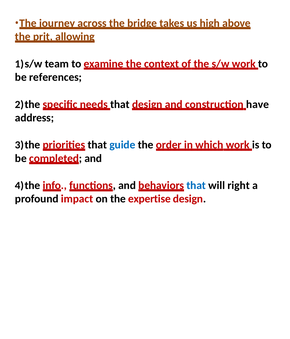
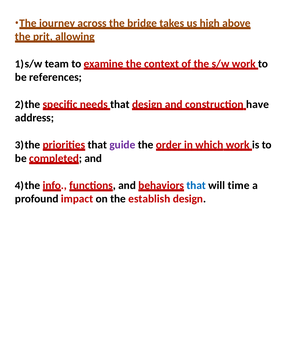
guide colour: blue -> purple
right: right -> time
expertise: expertise -> establish
